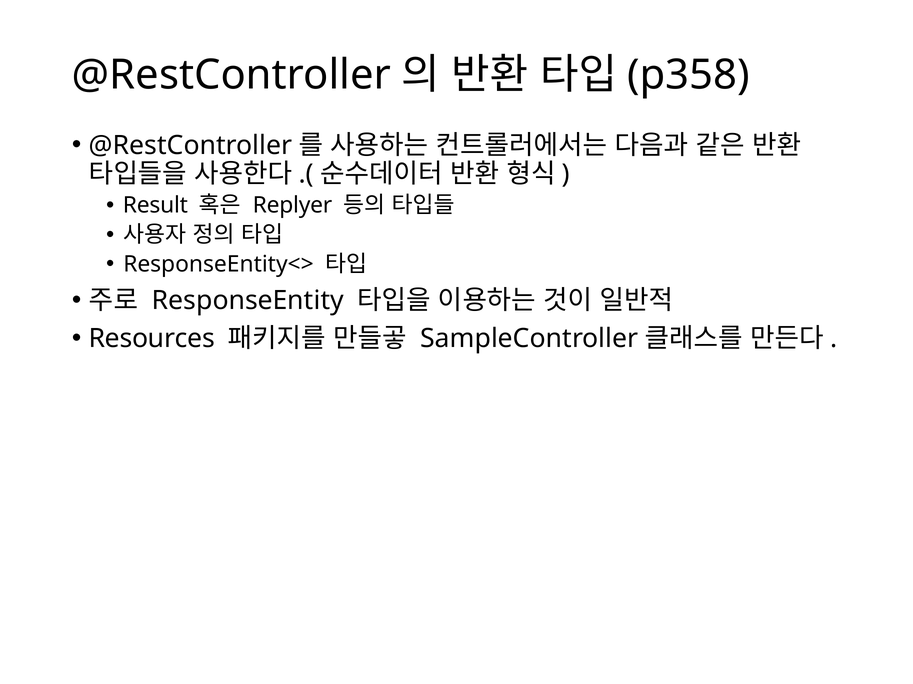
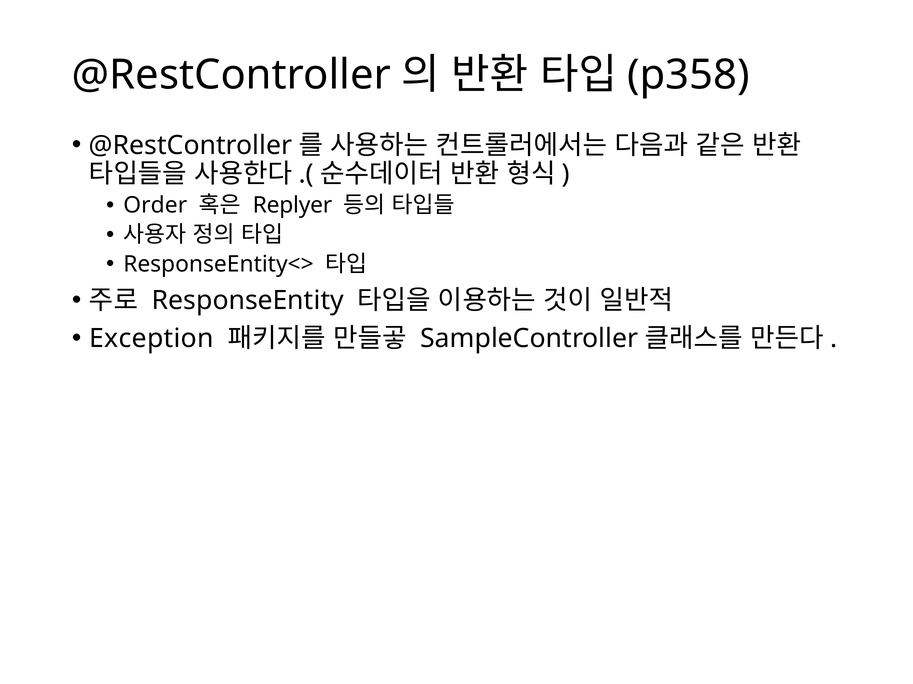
Result: Result -> Order
Resources: Resources -> Exception
